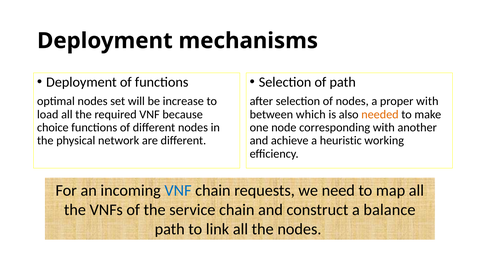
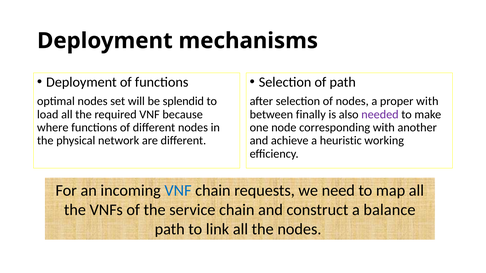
increase: increase -> splendid
which: which -> finally
needed colour: orange -> purple
choice: choice -> where
